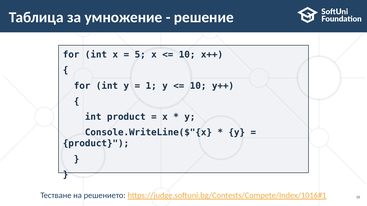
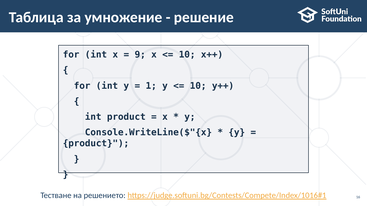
5: 5 -> 9
